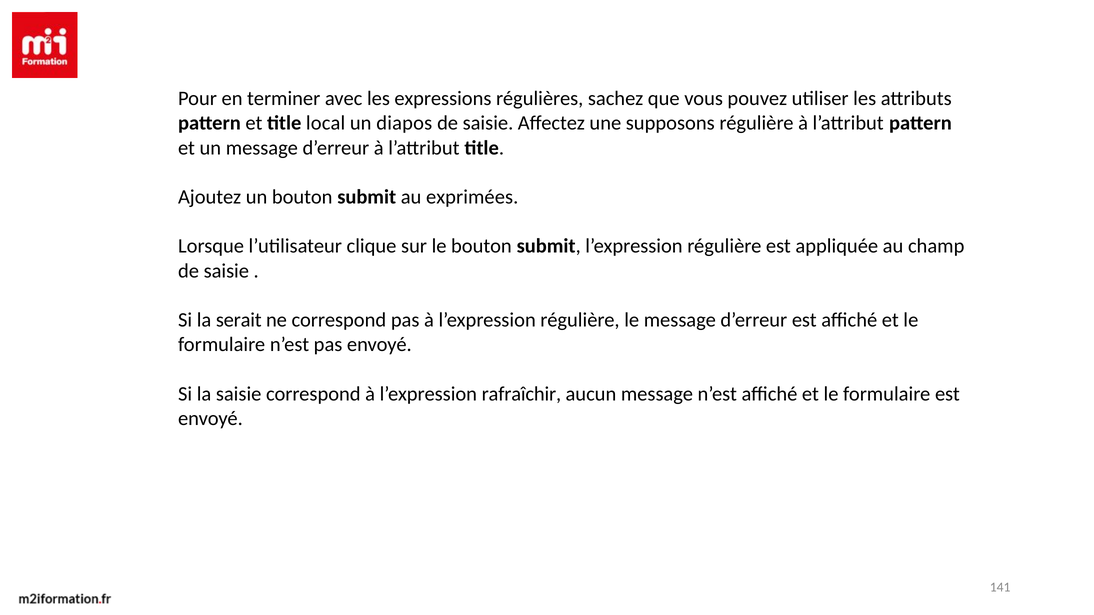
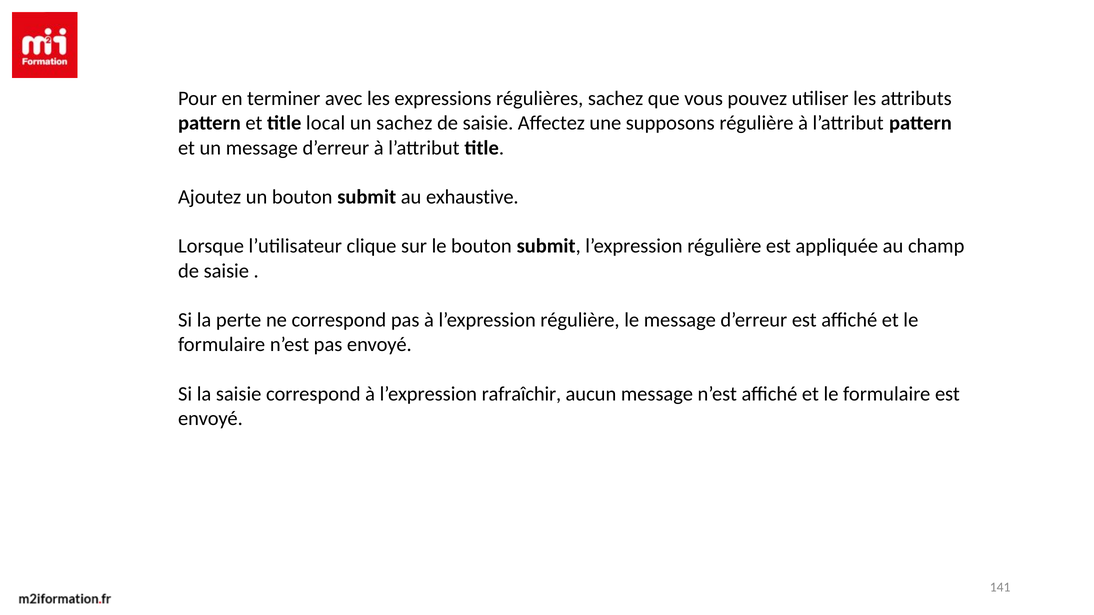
un diapos: diapos -> sachez
exprimées: exprimées -> exhaustive
serait: serait -> perte
